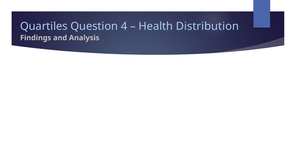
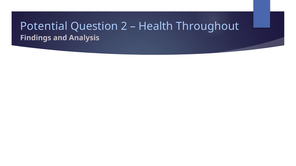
Quartiles: Quartiles -> Potential
4: 4 -> 2
Distribution: Distribution -> Throughout
